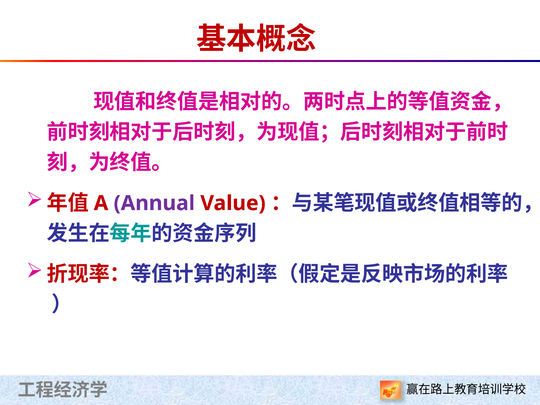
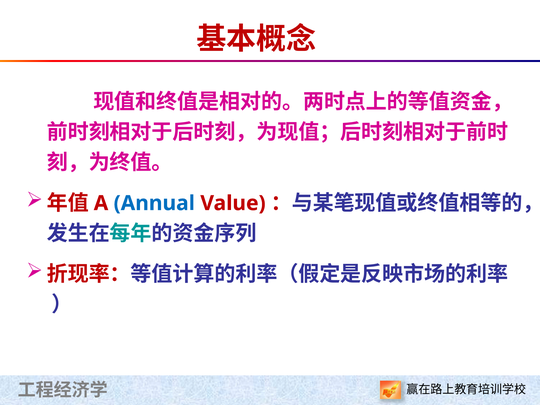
Annual colour: purple -> blue
